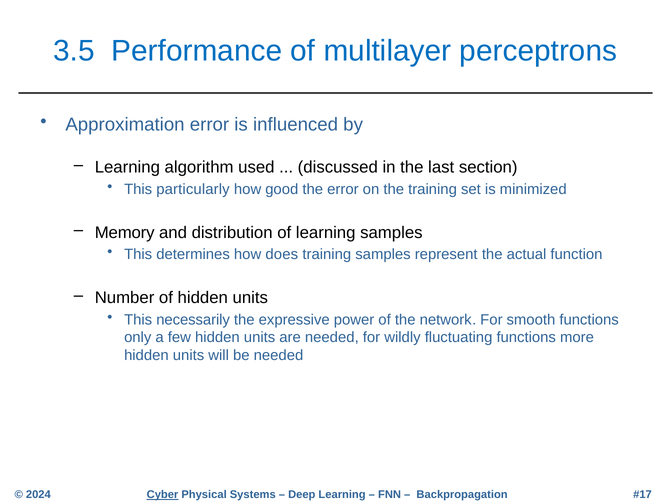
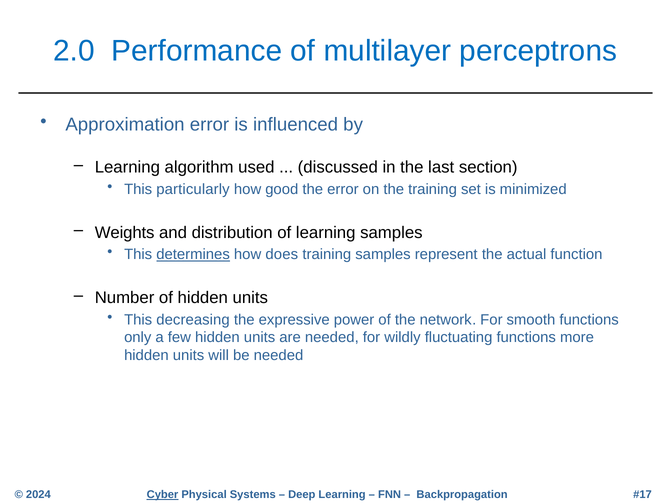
3.5: 3.5 -> 2.0
Memory: Memory -> Weights
determines underline: none -> present
necessarily: necessarily -> decreasing
